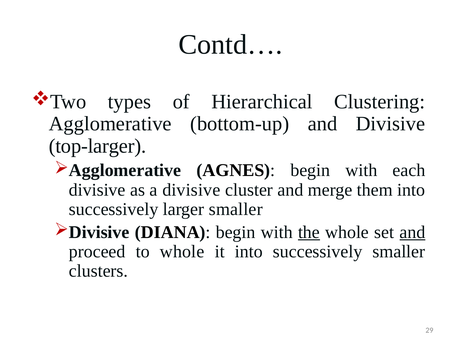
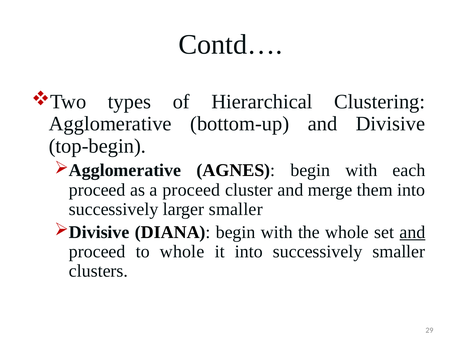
top-larger: top-larger -> top-begin
divisive at (97, 190): divisive -> proceed
a divisive: divisive -> proceed
the underline: present -> none
